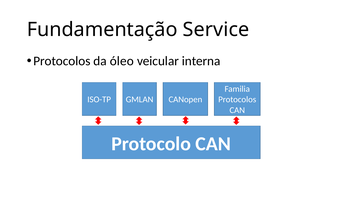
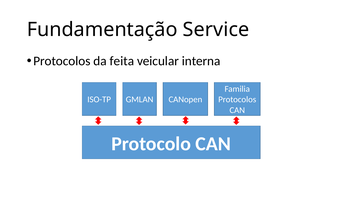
óleo: óleo -> feita
